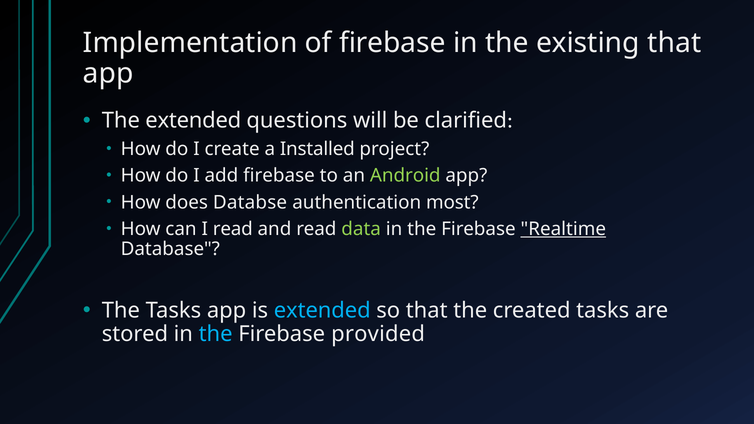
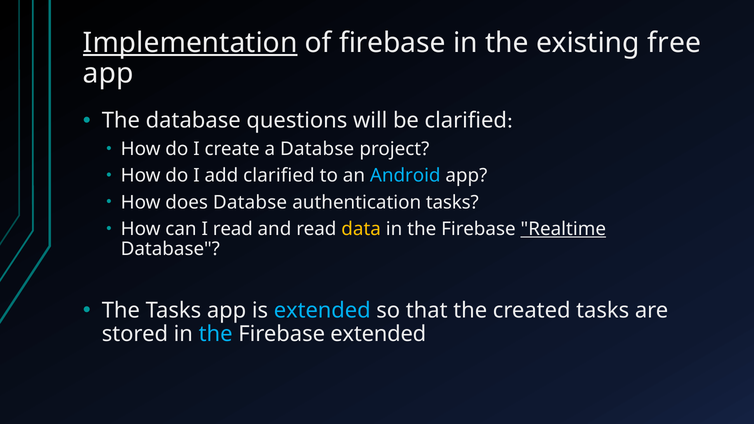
Implementation underline: none -> present
existing that: that -> free
The extended: extended -> database
a Installed: Installed -> Databse
add firebase: firebase -> clarified
Android colour: light green -> light blue
authentication most: most -> tasks
data colour: light green -> yellow
Firebase provided: provided -> extended
